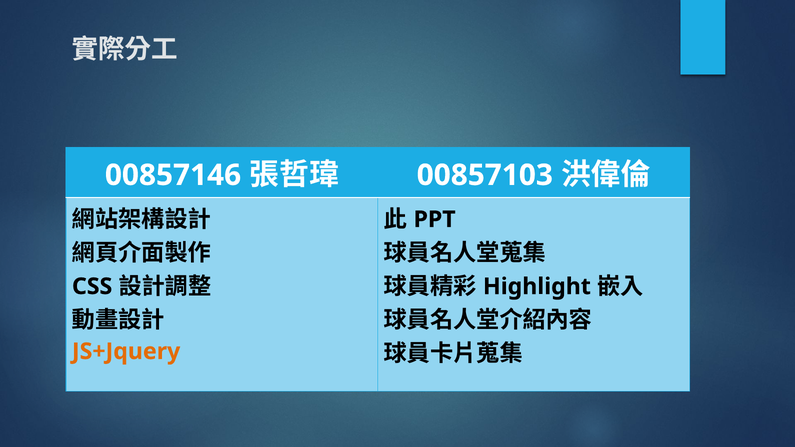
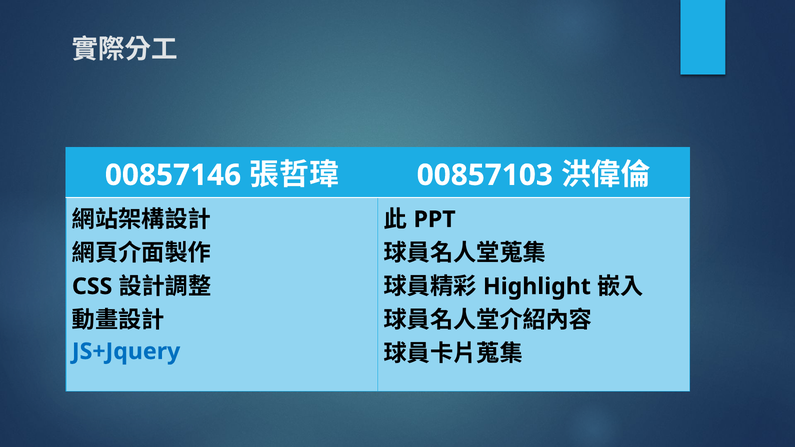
JS+Jquery colour: orange -> blue
